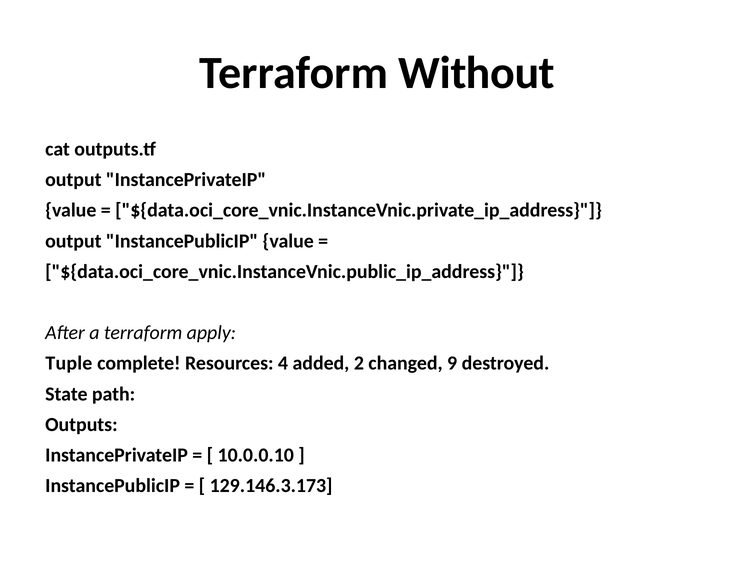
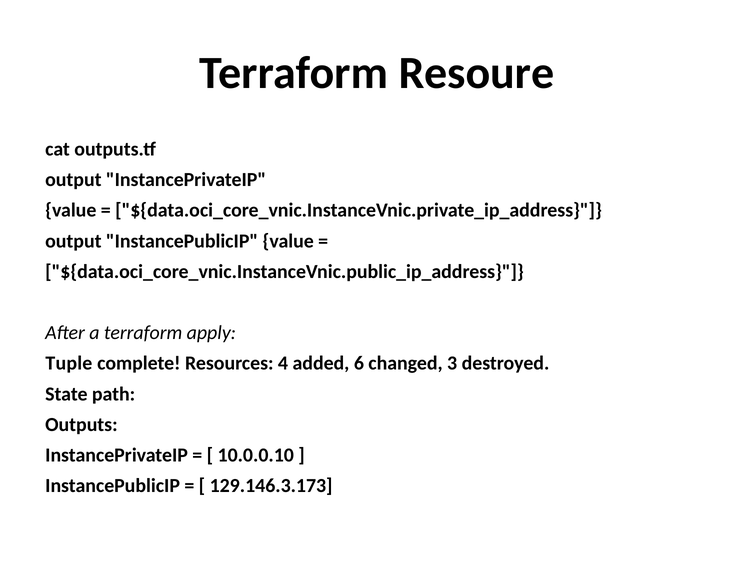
Without: Without -> Resoure
2: 2 -> 6
9: 9 -> 3
